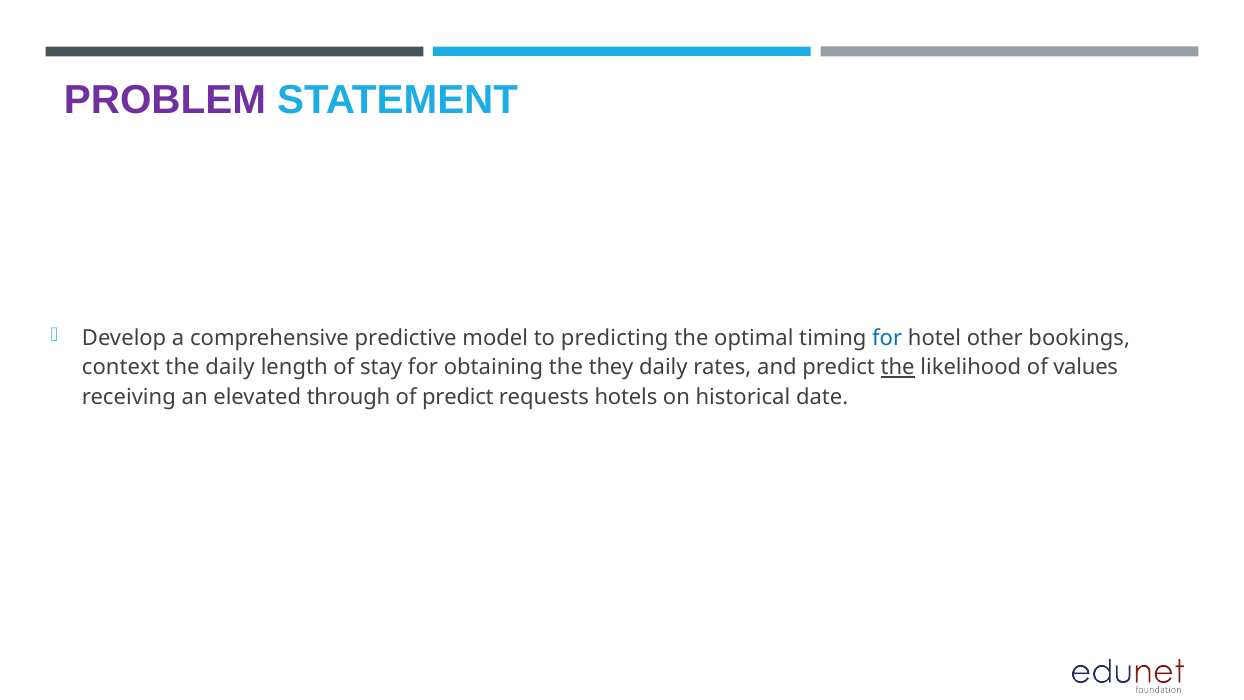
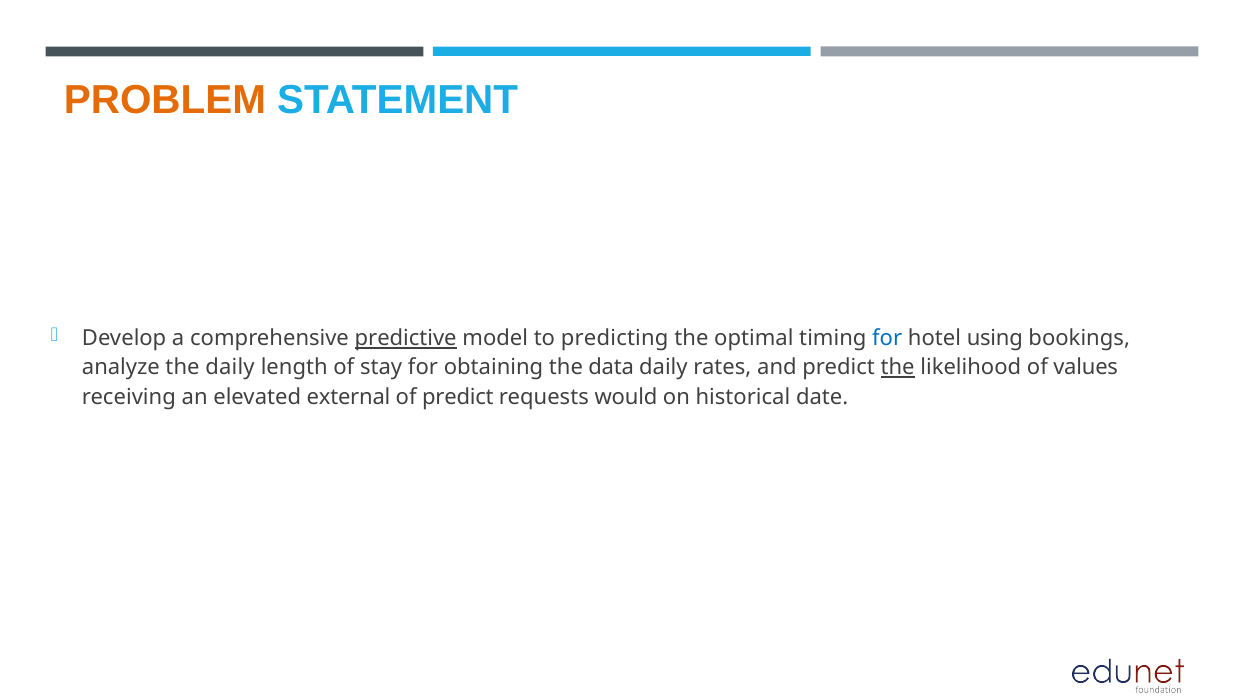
PROBLEM colour: purple -> orange
predictive underline: none -> present
other: other -> using
context: context -> analyze
they: they -> data
through: through -> external
hotels: hotels -> would
